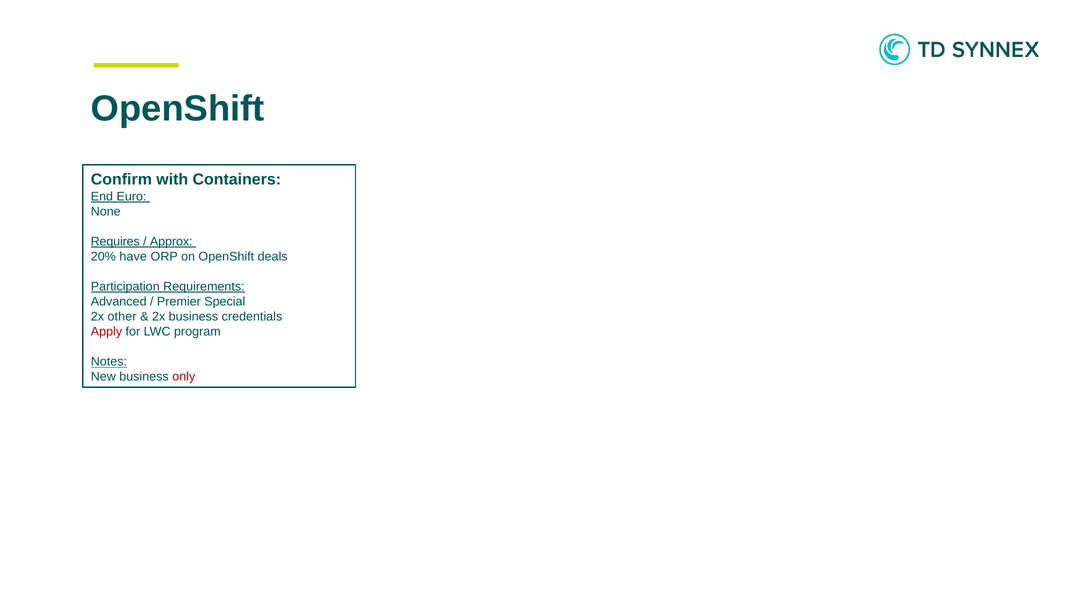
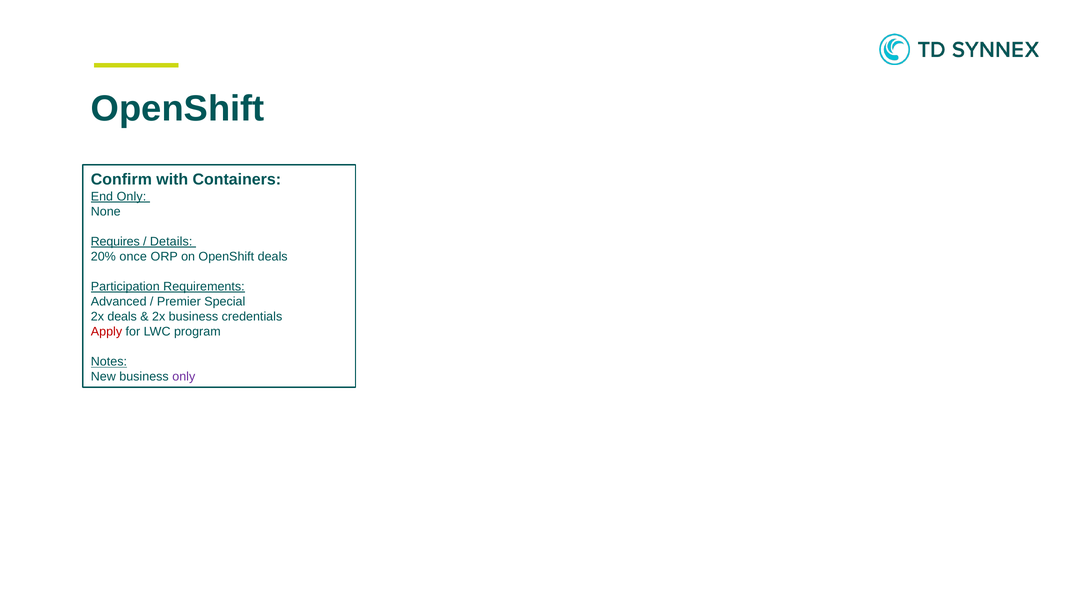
End Euro: Euro -> Only
Approx: Approx -> Details
have: have -> once
2x other: other -> deals
only at (184, 377) colour: red -> purple
